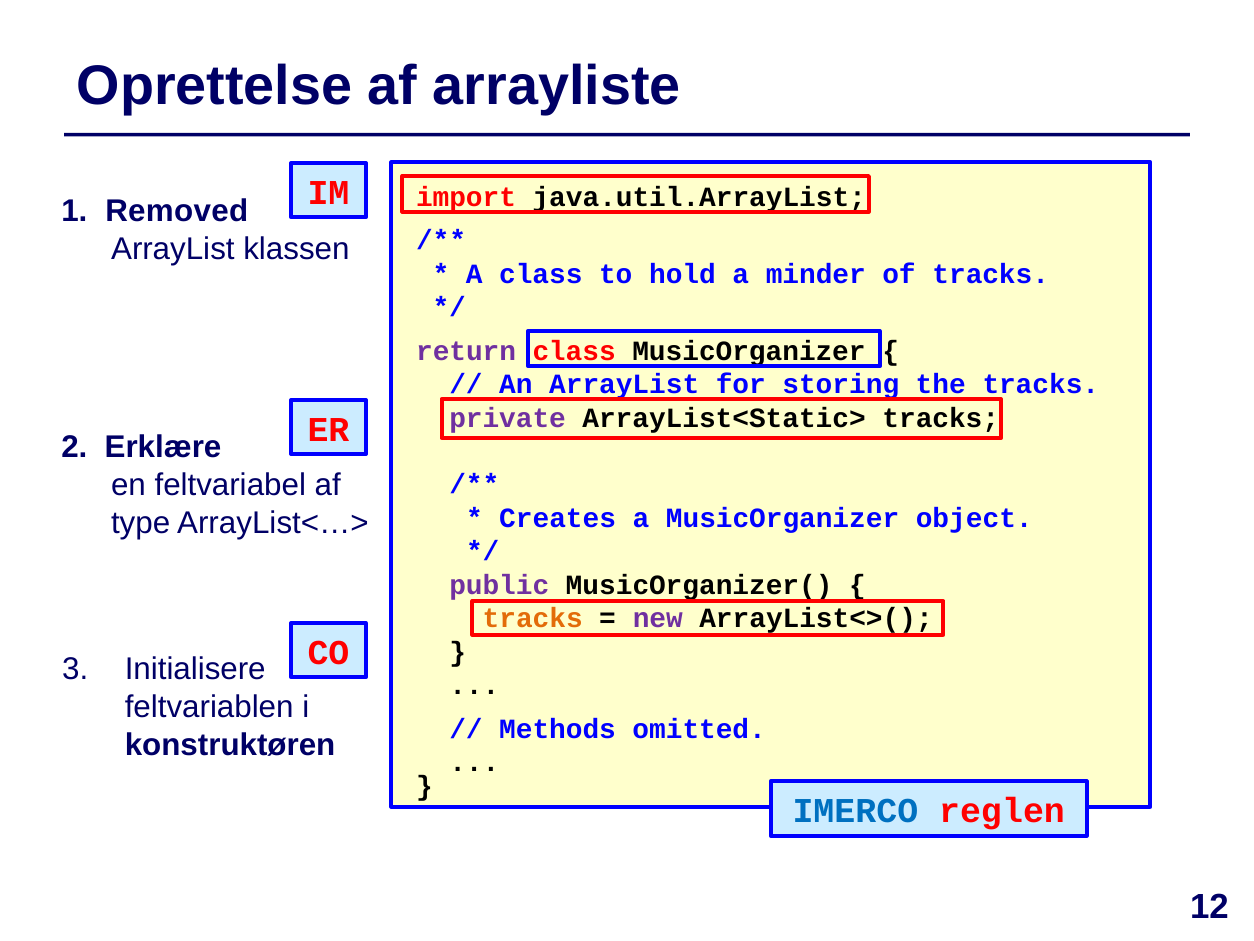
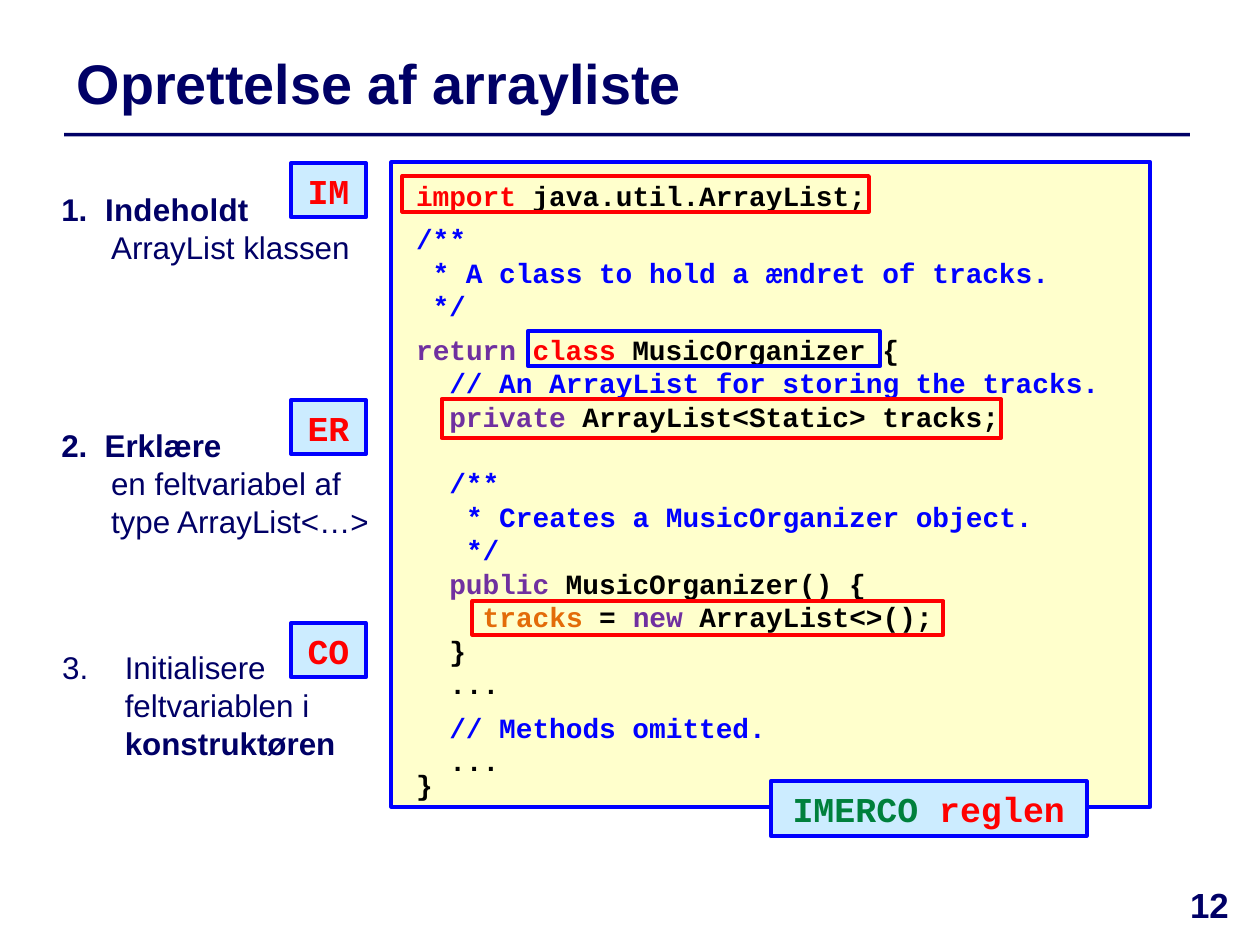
Removed: Removed -> Indeholdt
minder: minder -> ændret
IMERCO colour: blue -> green
